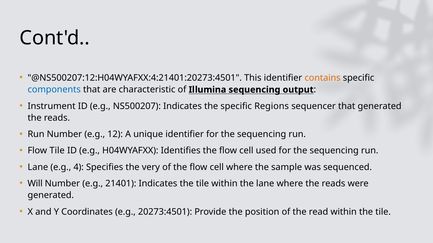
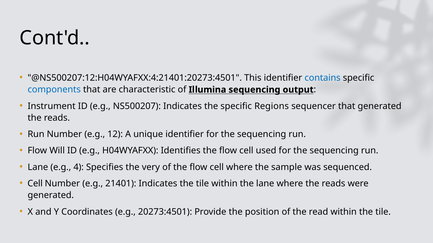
contains colour: orange -> blue
Flow Tile: Tile -> Will
Will at (35, 184): Will -> Cell
